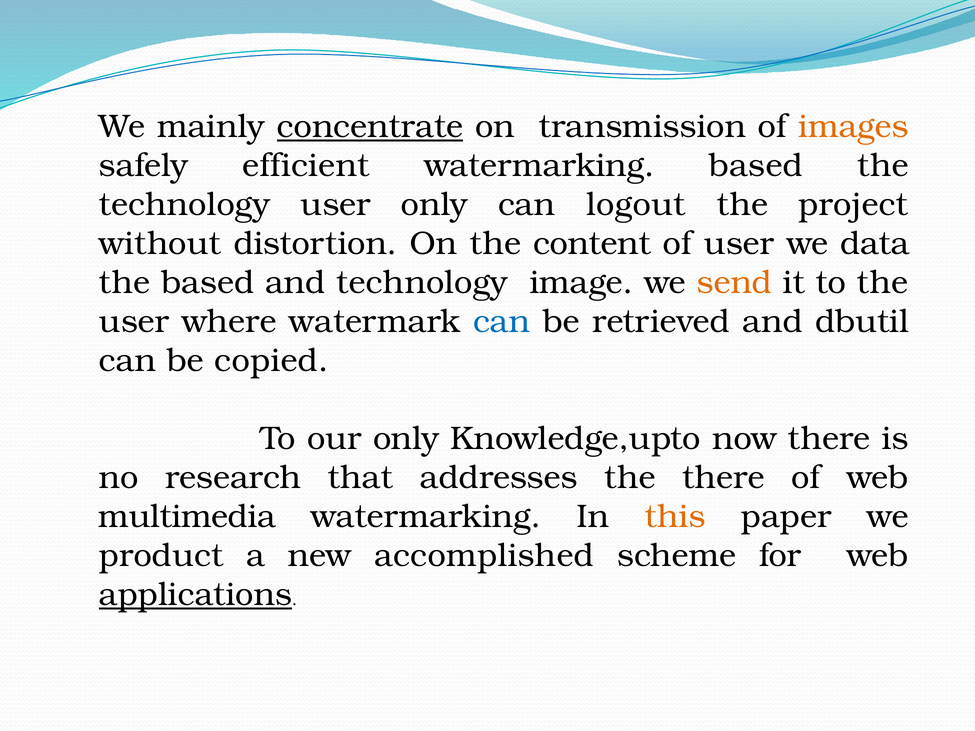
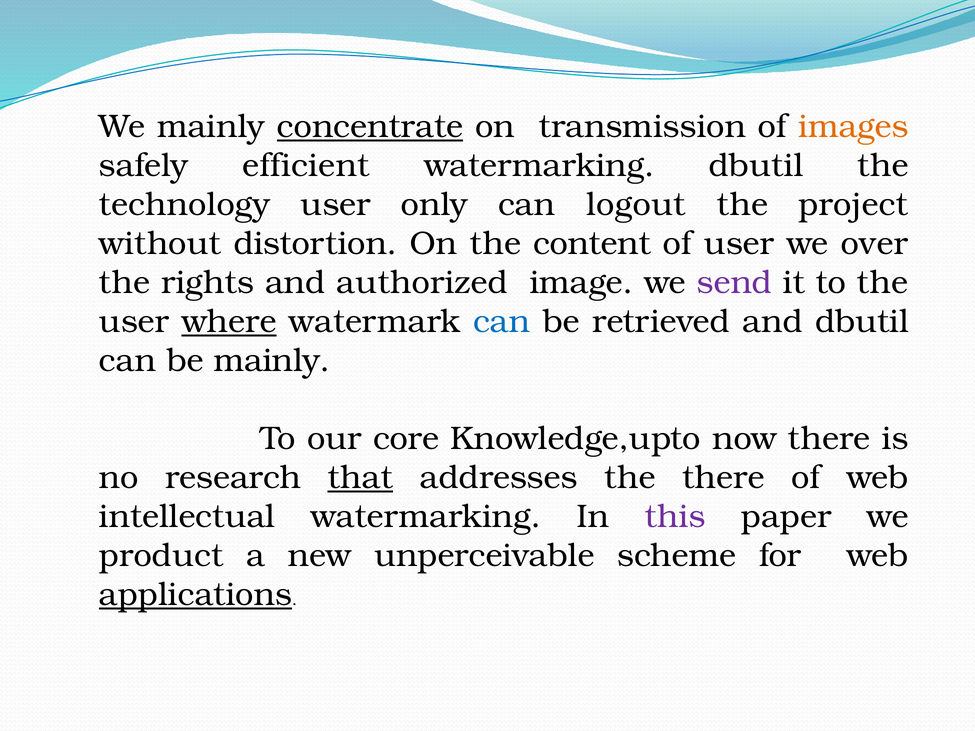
watermarking based: based -> dbutil
data: data -> over
the based: based -> rights
and technology: technology -> authorized
send colour: orange -> purple
where underline: none -> present
be copied: copied -> mainly
our only: only -> core
that underline: none -> present
multimedia: multimedia -> intellectual
this colour: orange -> purple
accomplished: accomplished -> unperceivable
